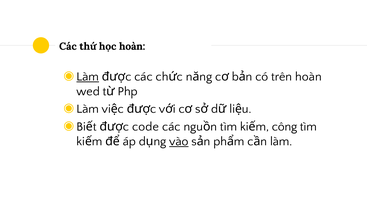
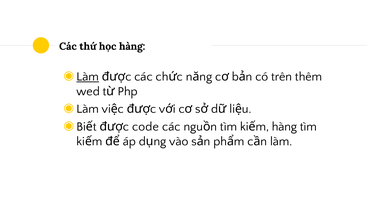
học hoàn: hoàn -> hàng
trên hoàn: hoàn -> thêm
công at (285, 127): công -> hàng
vào underline: present -> none
